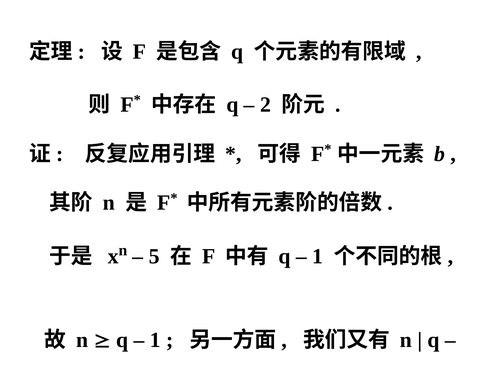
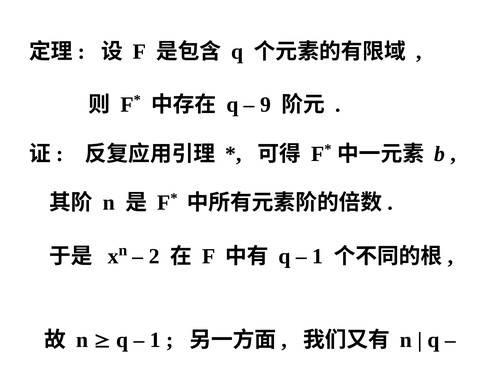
2: 2 -> 9
5: 5 -> 2
